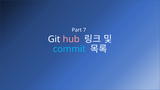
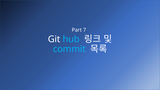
hub colour: pink -> light blue
